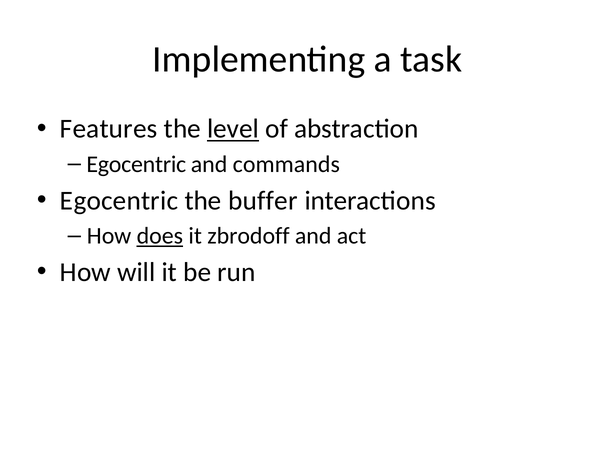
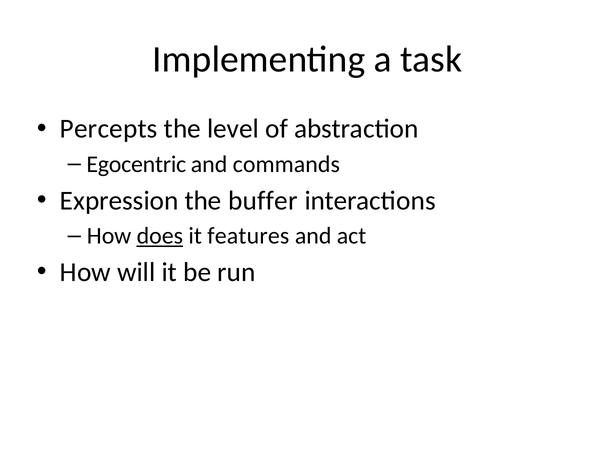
Features: Features -> Percepts
level underline: present -> none
Egocentric at (119, 201): Egocentric -> Expression
zbrodoff: zbrodoff -> features
